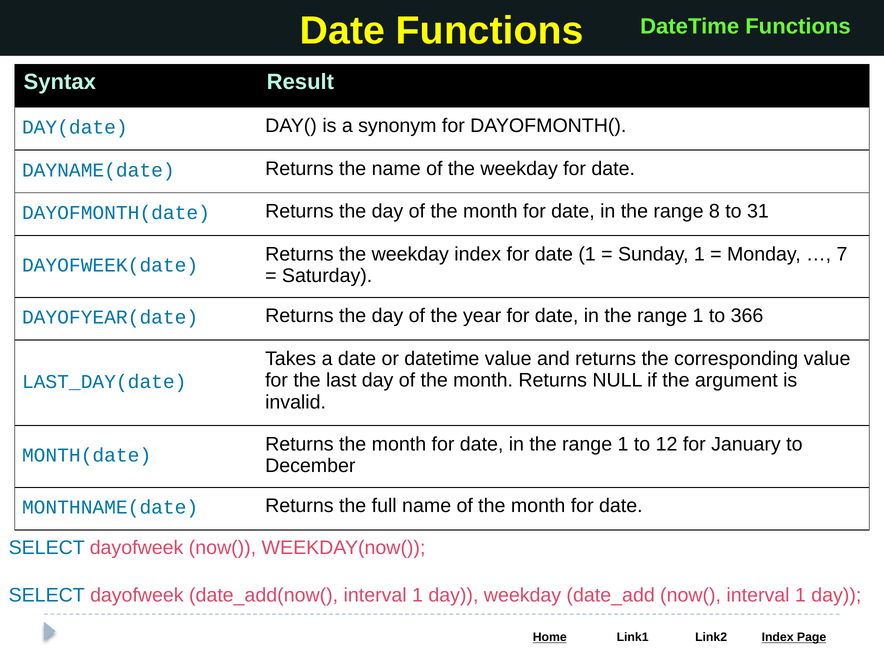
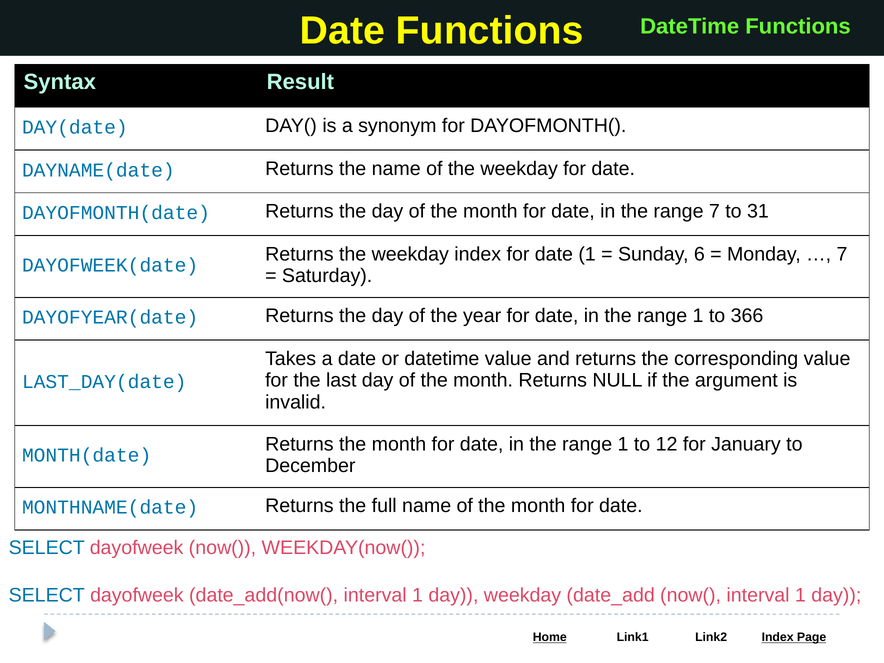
range 8: 8 -> 7
Sunday 1: 1 -> 6
